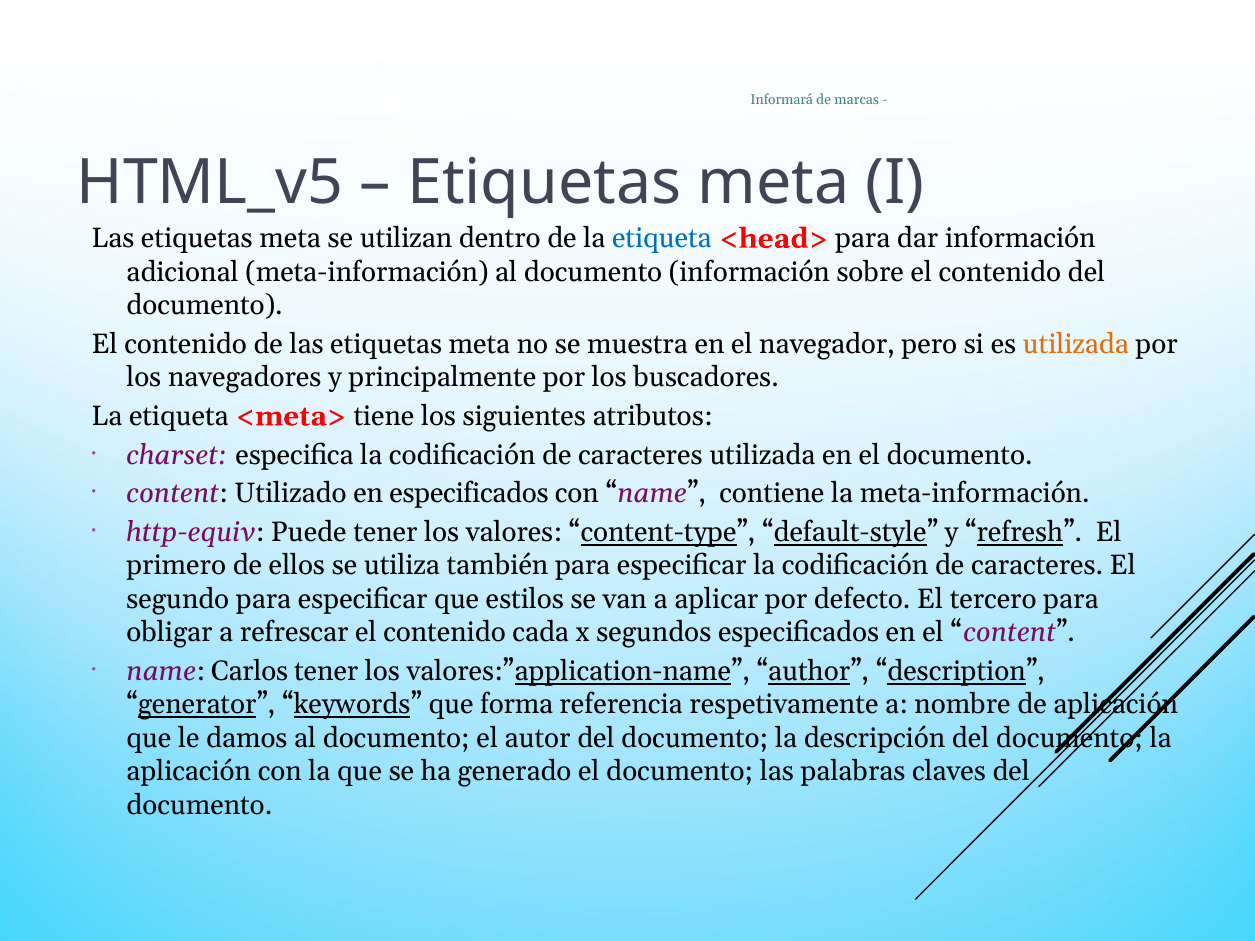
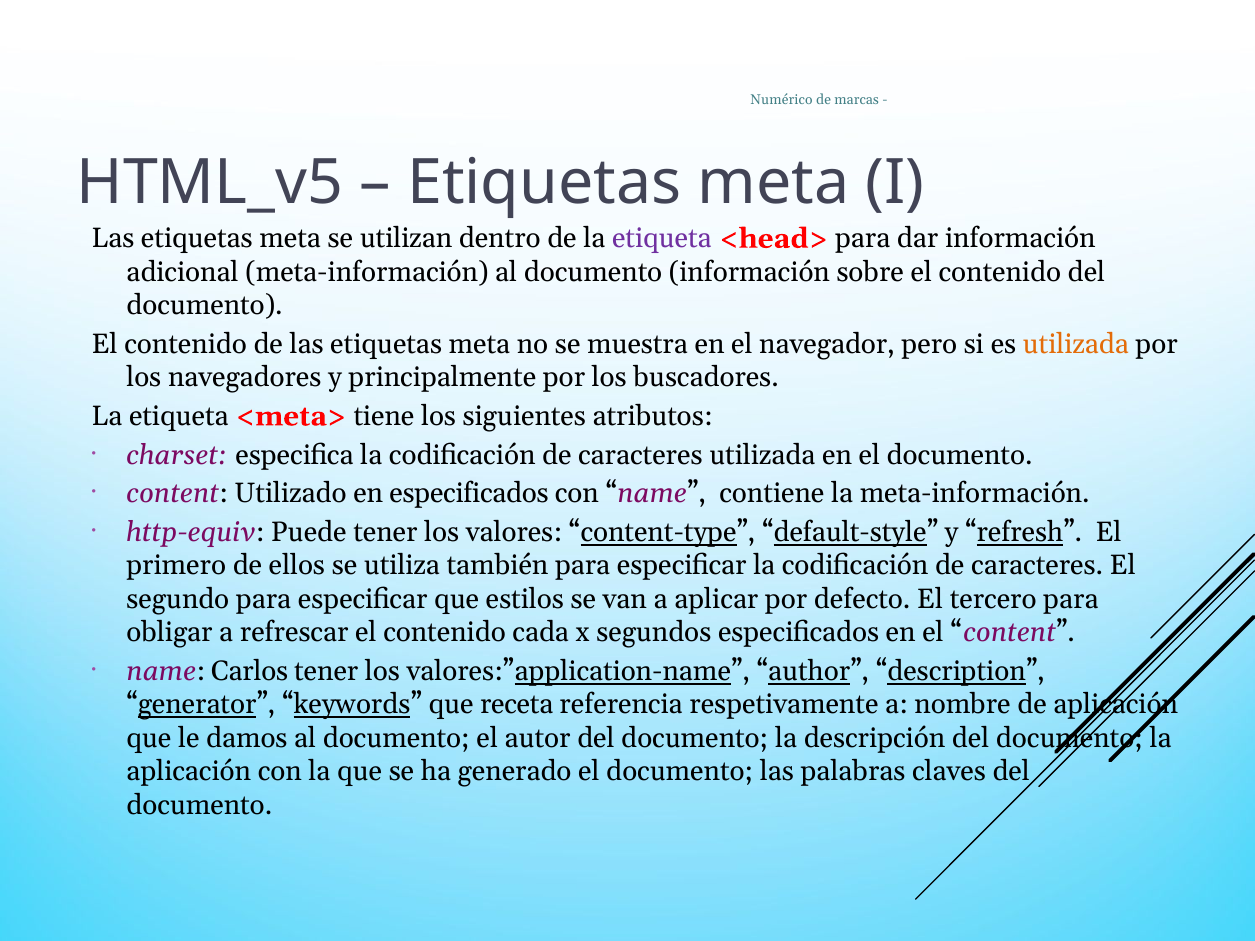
Informará: Informará -> Numérico
etiqueta at (662, 239) colour: blue -> purple
forma: forma -> receta
